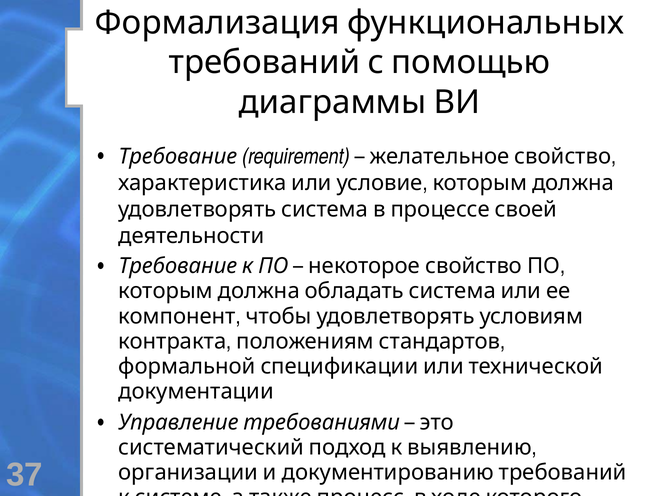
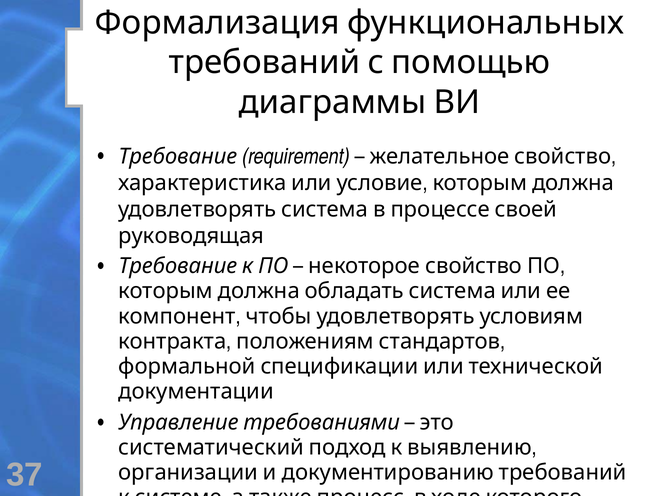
деятельности: деятельности -> руководящая
